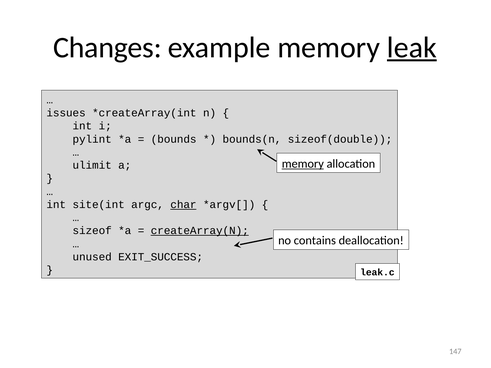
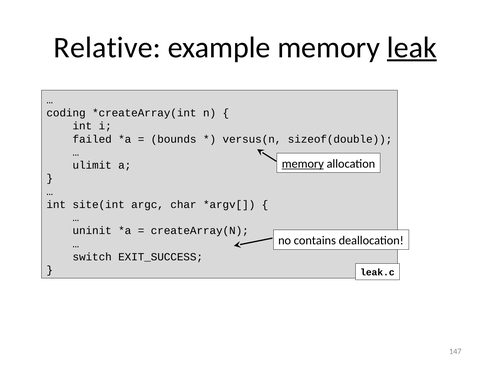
Changes: Changes -> Relative
issues: issues -> coding
pylint: pylint -> failed
bounds(n: bounds(n -> versus(n
char underline: present -> none
sizeof: sizeof -> uninit
createArray(N underline: present -> none
unused: unused -> switch
